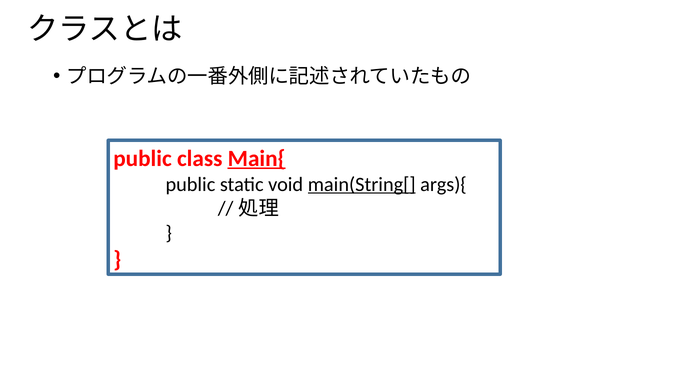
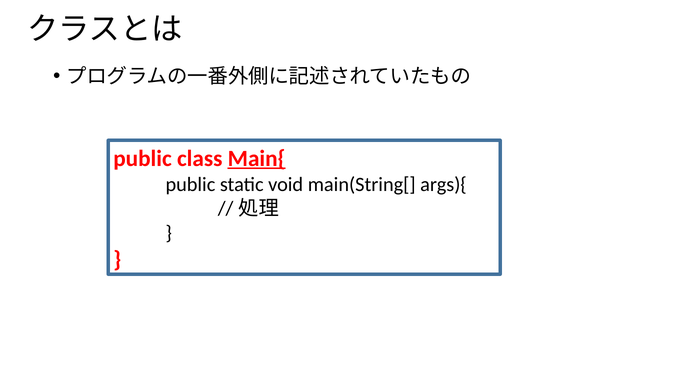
main(String[ underline: present -> none
